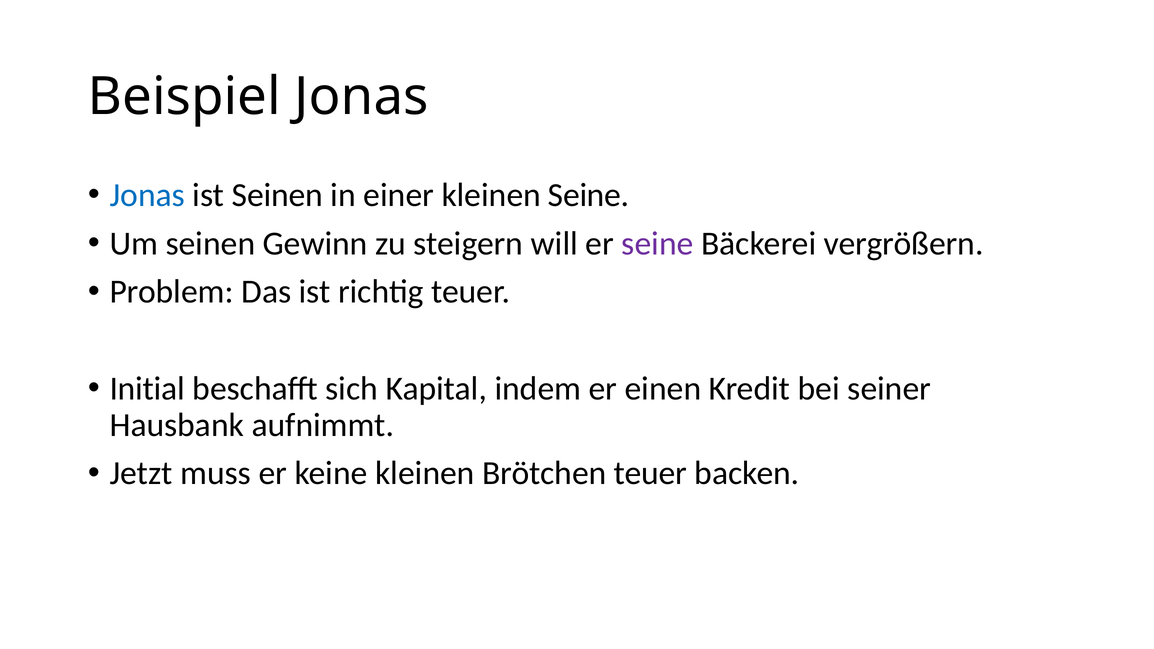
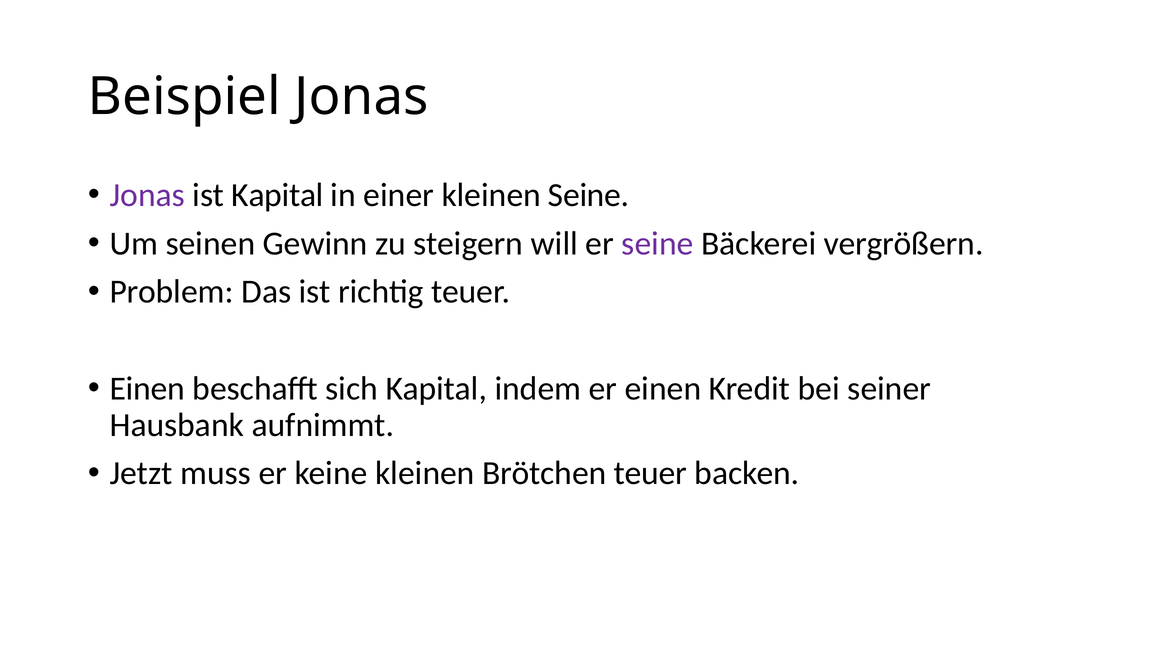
Jonas at (147, 195) colour: blue -> purple
ist Seinen: Seinen -> Kapital
Initial at (147, 389): Initial -> Einen
